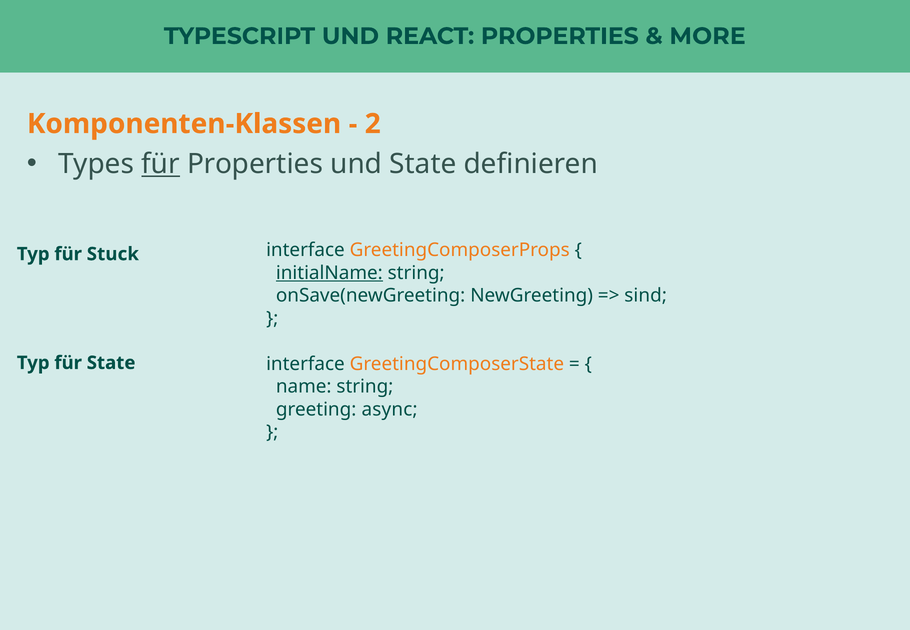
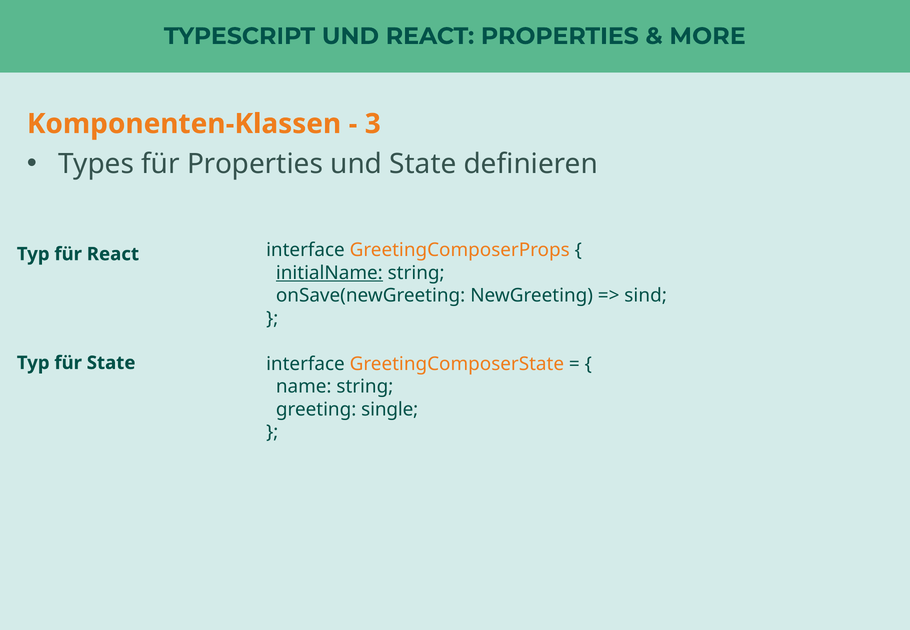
2: 2 -> 3
für at (161, 164) underline: present -> none
für Stuck: Stuck -> React
async: async -> single
